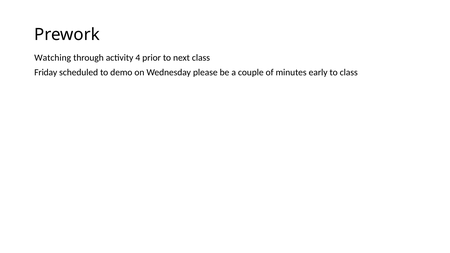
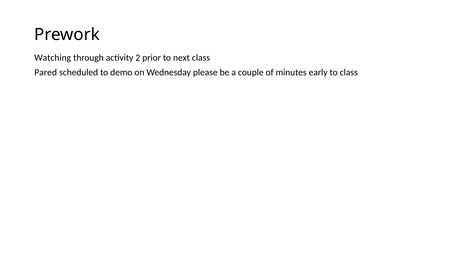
4: 4 -> 2
Friday: Friday -> Pared
